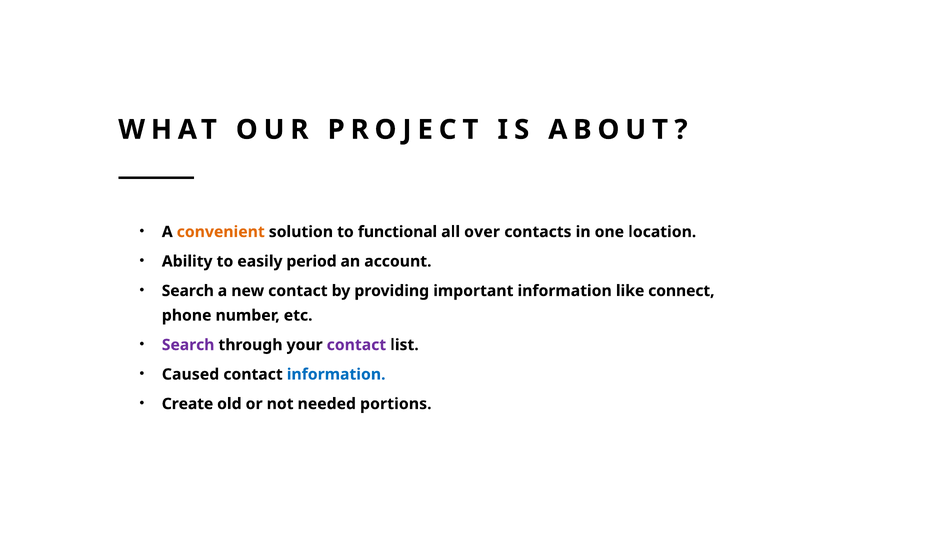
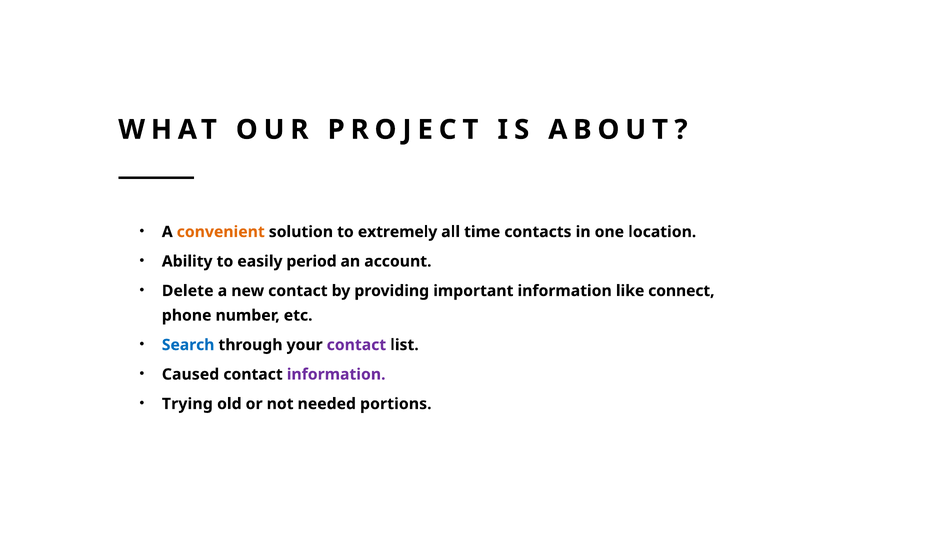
functional: functional -> extremely
over: over -> time
Search at (188, 291): Search -> Delete
Search at (188, 345) colour: purple -> blue
information at (336, 375) colour: blue -> purple
Create: Create -> Trying
